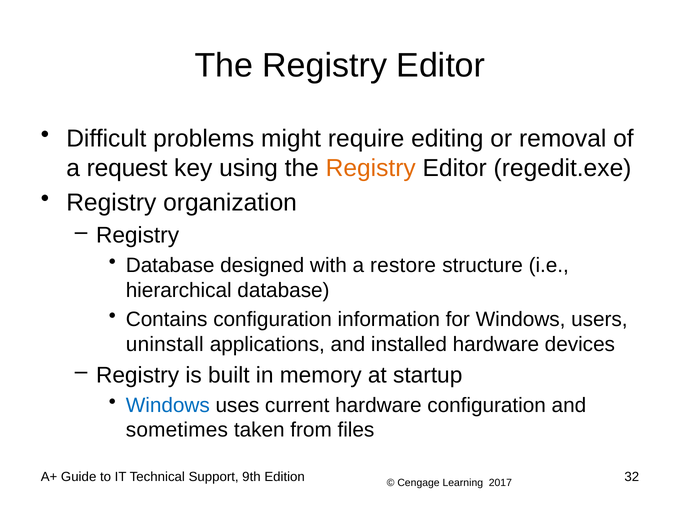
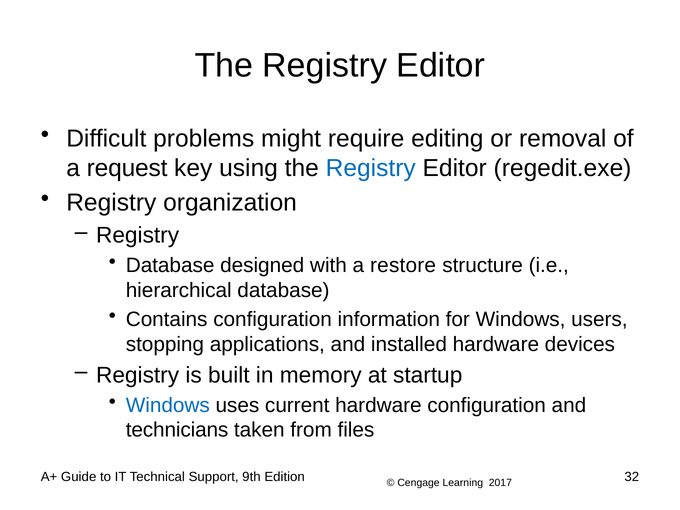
Registry at (371, 168) colour: orange -> blue
uninstall: uninstall -> stopping
sometimes: sometimes -> technicians
